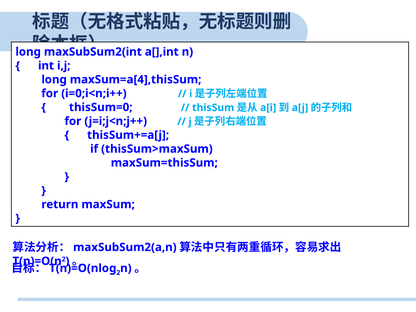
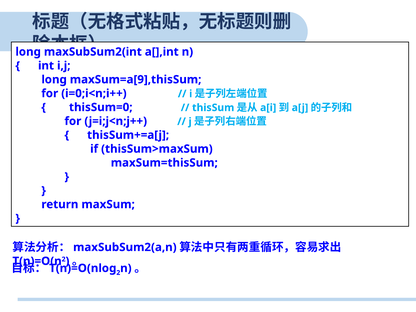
maxSum=a[4],thisSum: maxSum=a[4],thisSum -> maxSum=a[9],thisSum
